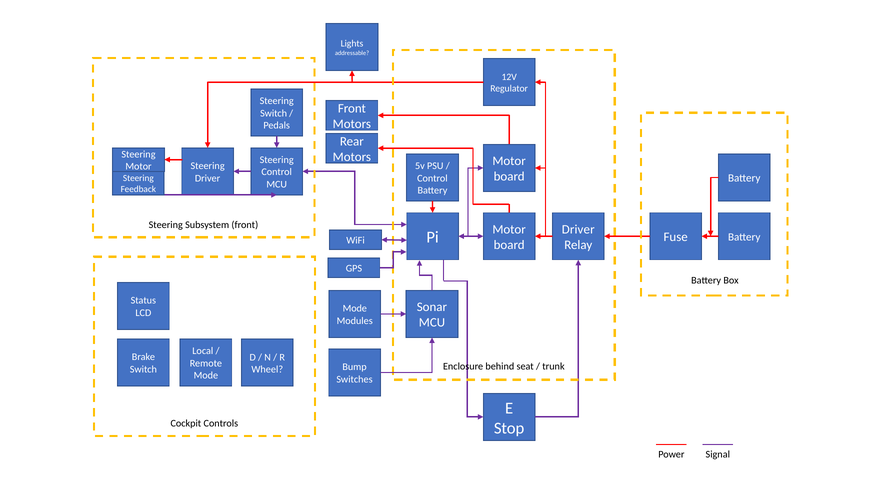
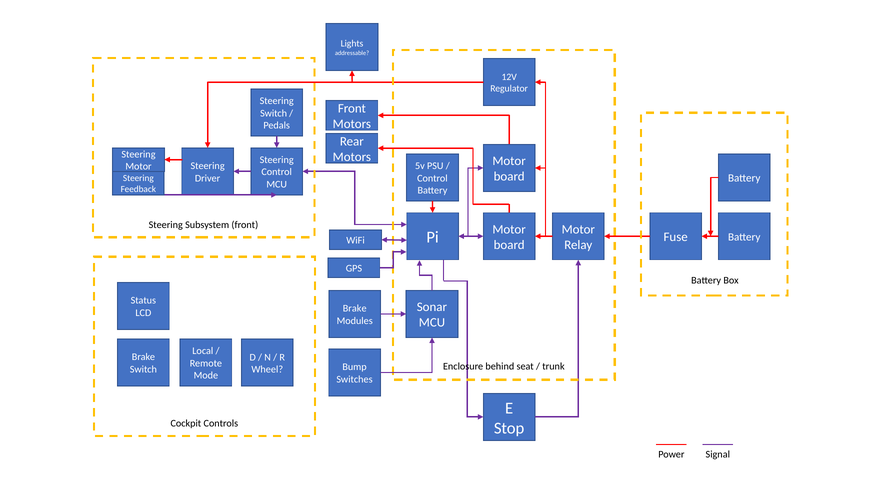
Driver at (578, 229): Driver -> Motor
Mode at (355, 309): Mode -> Brake
